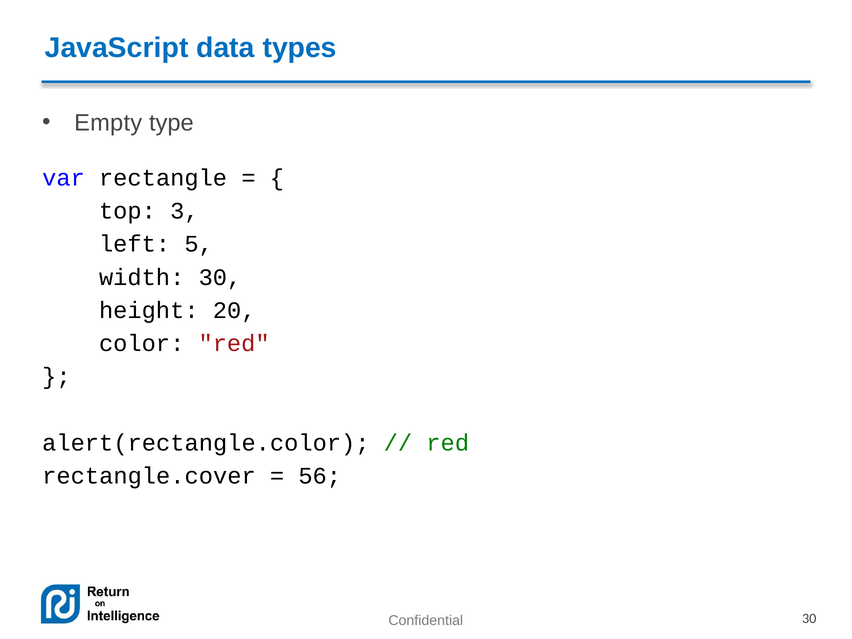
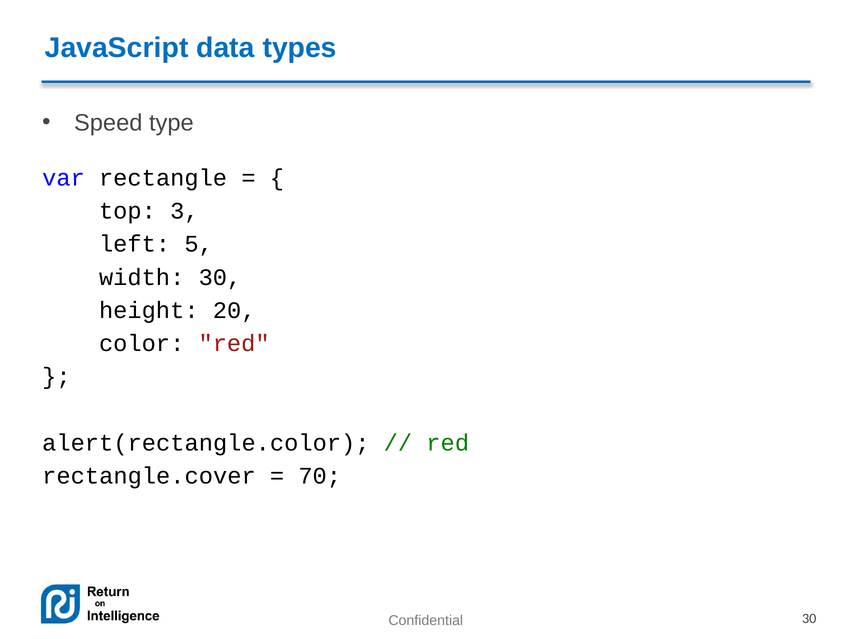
Empty: Empty -> Speed
56: 56 -> 70
